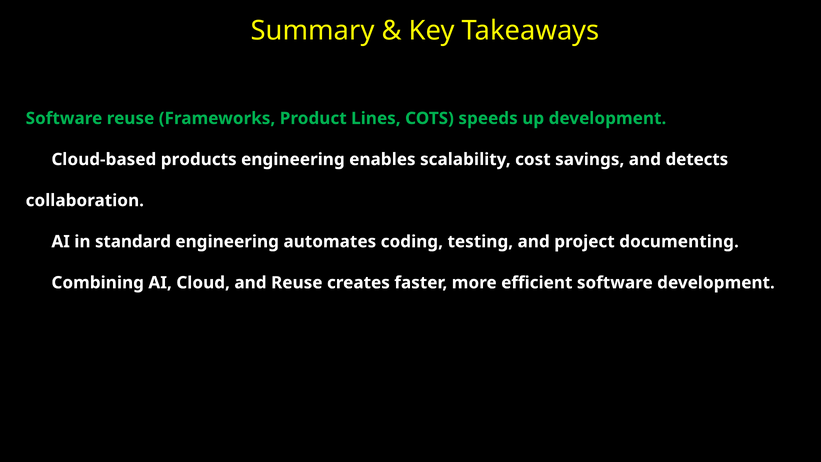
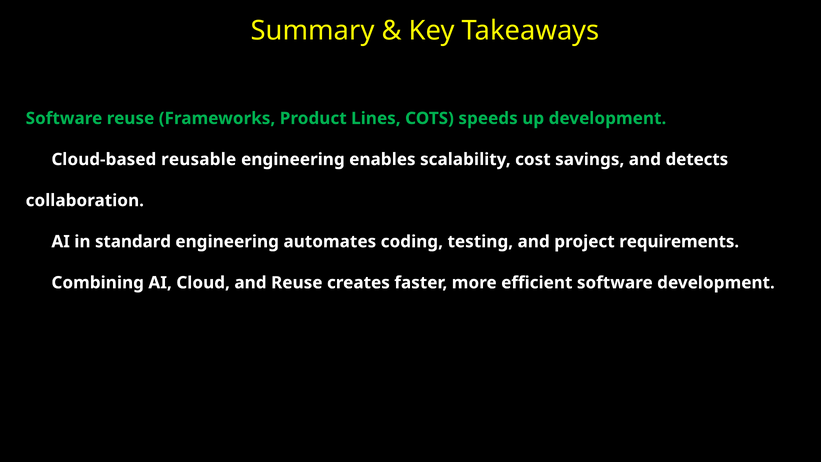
products: products -> reusable
documenting: documenting -> requirements
